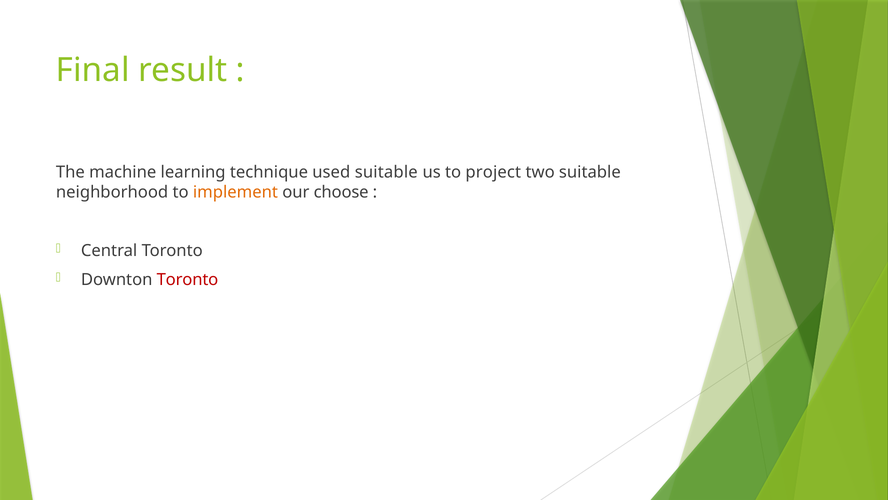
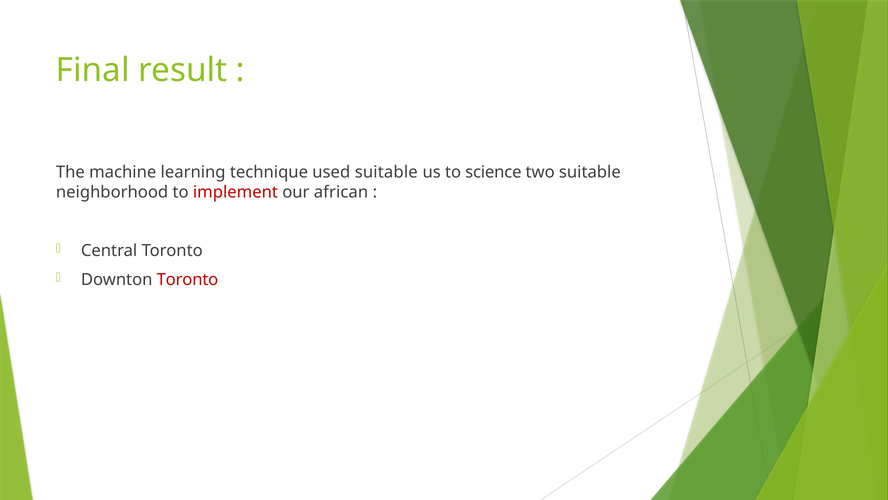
project: project -> science
implement colour: orange -> red
choose: choose -> african
